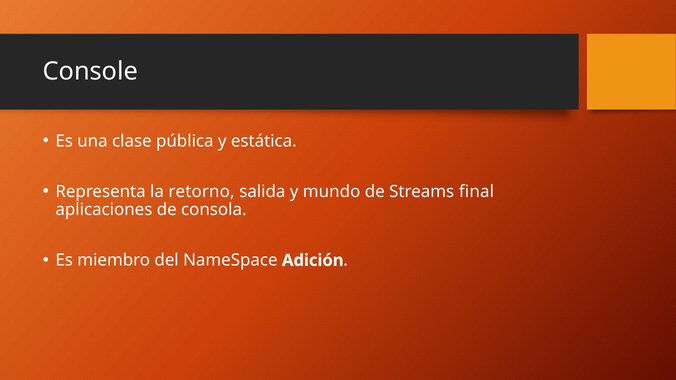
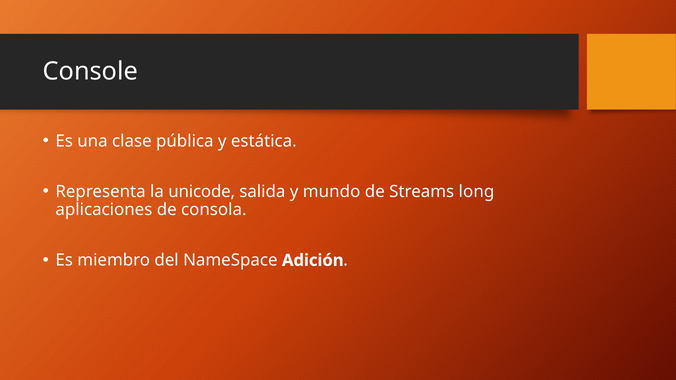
retorno: retorno -> unicode
final: final -> long
